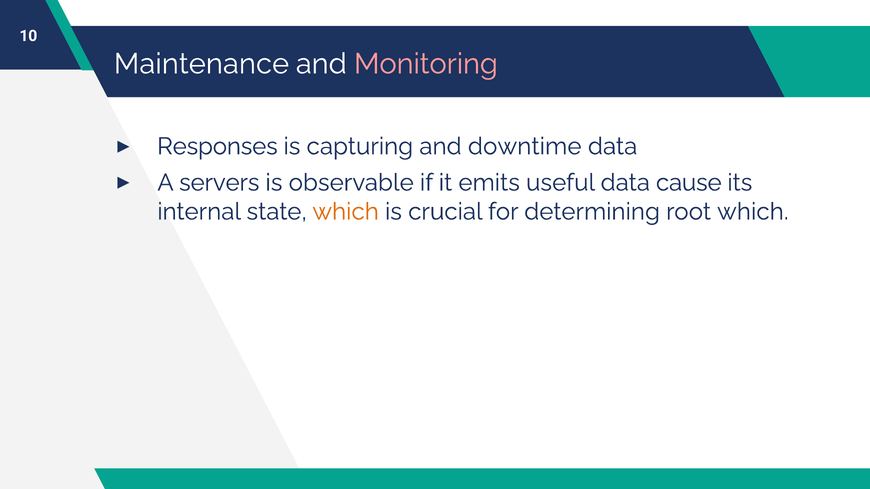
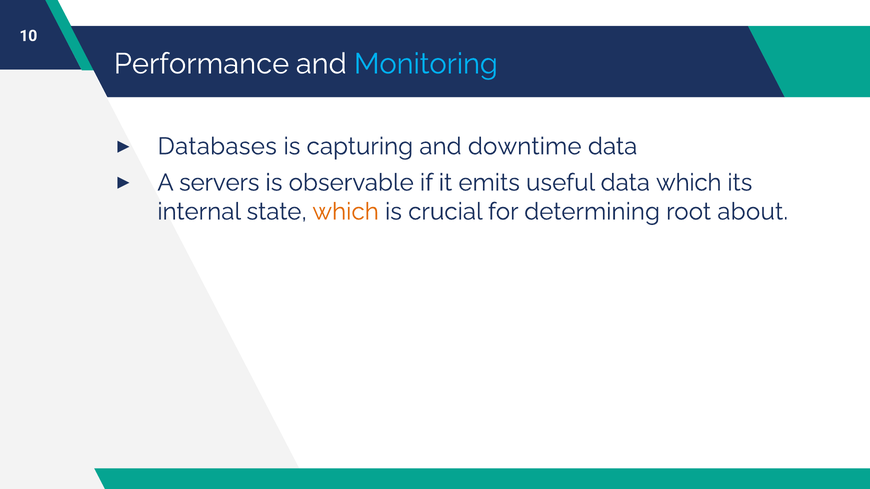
Maintenance: Maintenance -> Performance
Monitoring colour: pink -> light blue
Responses: Responses -> Databases
data cause: cause -> which
root which: which -> about
